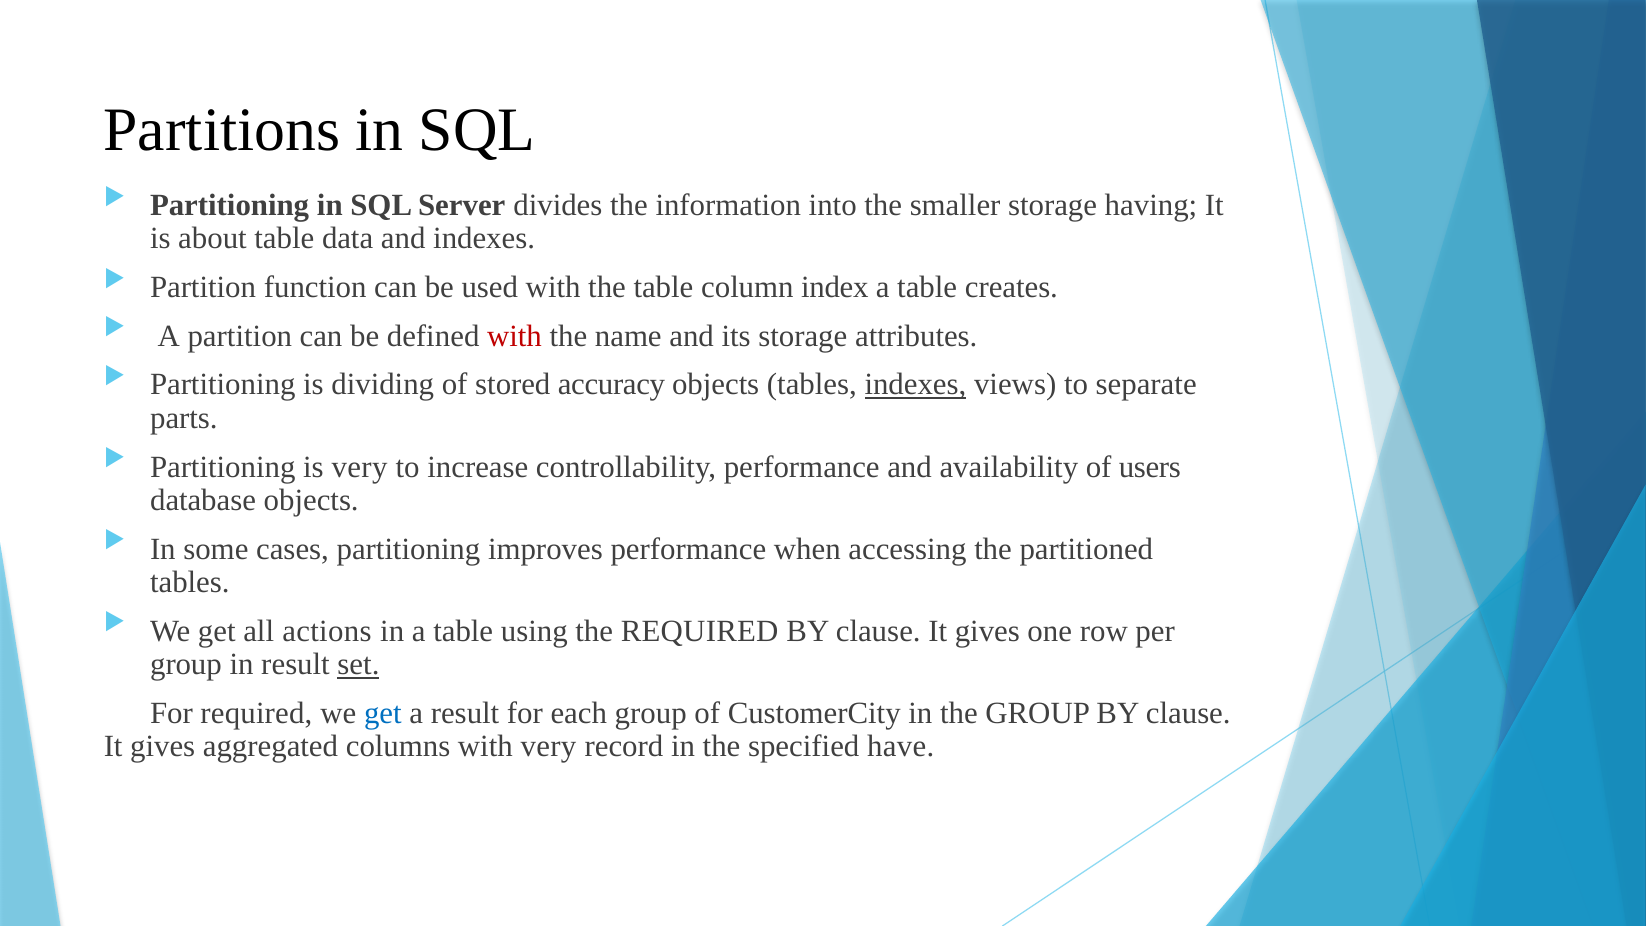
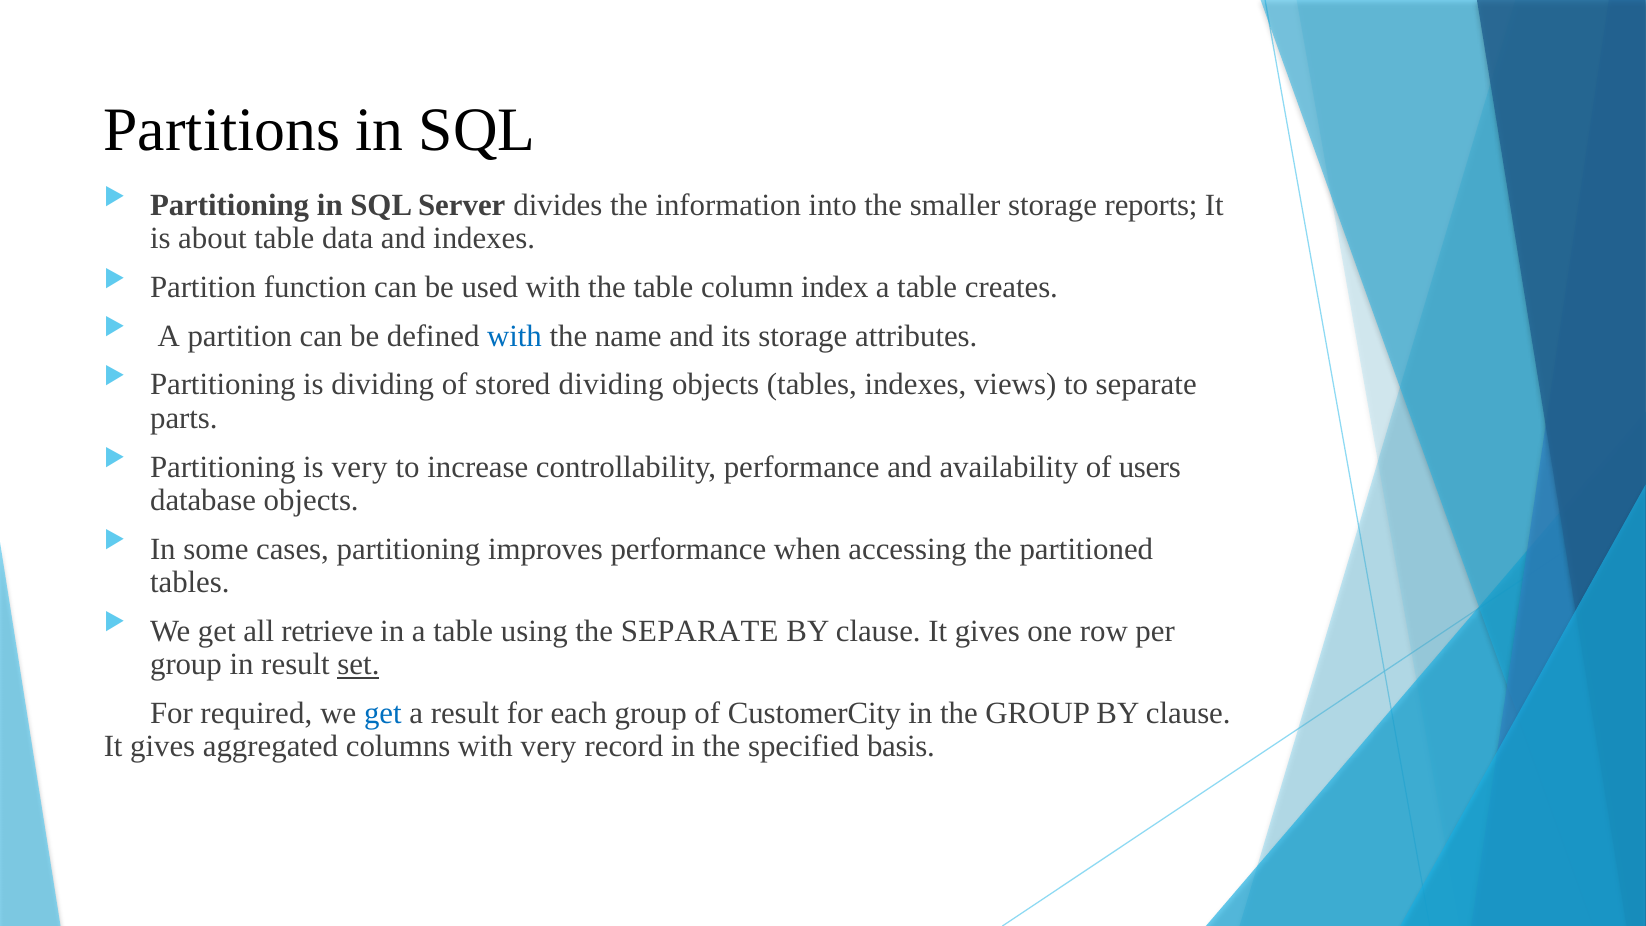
having: having -> reports
with at (514, 336) colour: red -> blue
stored accuracy: accuracy -> dividing
indexes at (915, 385) underline: present -> none
actions: actions -> retrieve
the REQUIRED: REQUIRED -> SEPARATE
have: have -> basis
